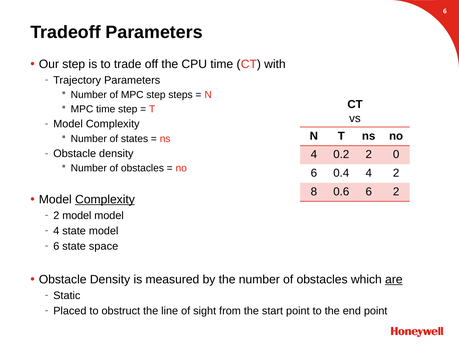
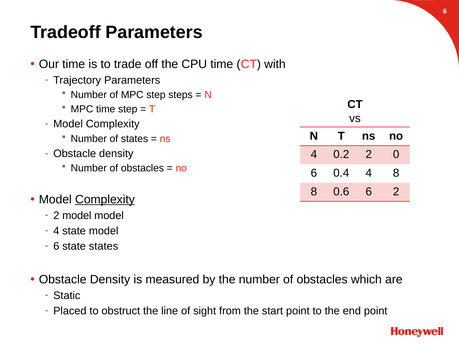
Our step: step -> time
4 2: 2 -> 8
state space: space -> states
are underline: present -> none
